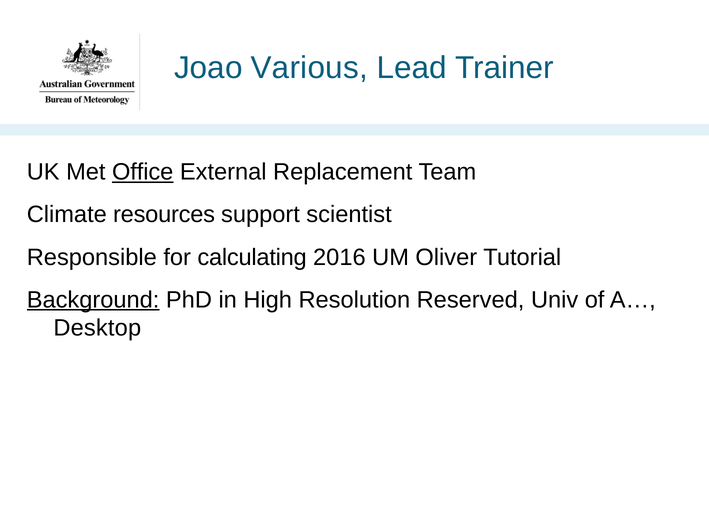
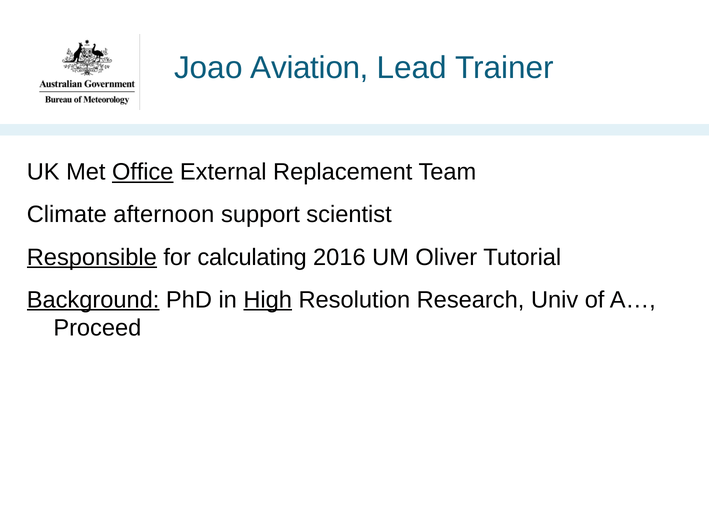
Various: Various -> Aviation
resources: resources -> afternoon
Responsible underline: none -> present
High underline: none -> present
Reserved: Reserved -> Research
Desktop: Desktop -> Proceed
